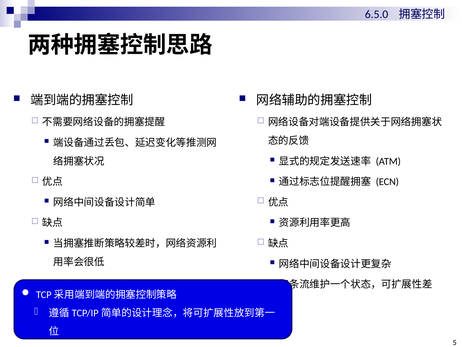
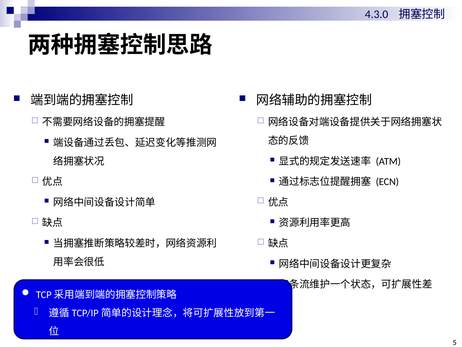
6.5.0: 6.5.0 -> 4.3.0
